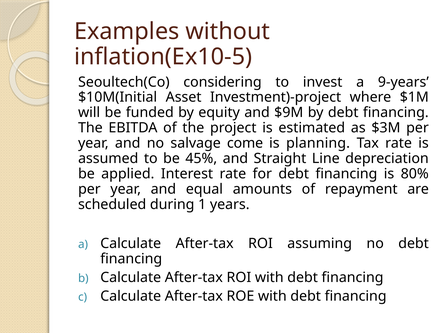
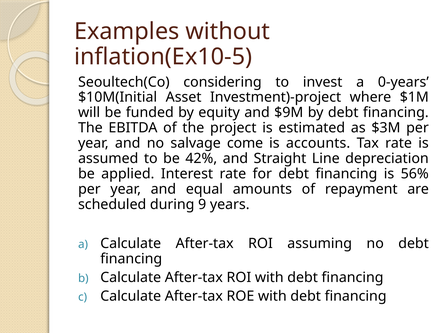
9-years: 9-years -> 0-years
planning: planning -> accounts
45%: 45% -> 42%
80%: 80% -> 56%
1: 1 -> 9
